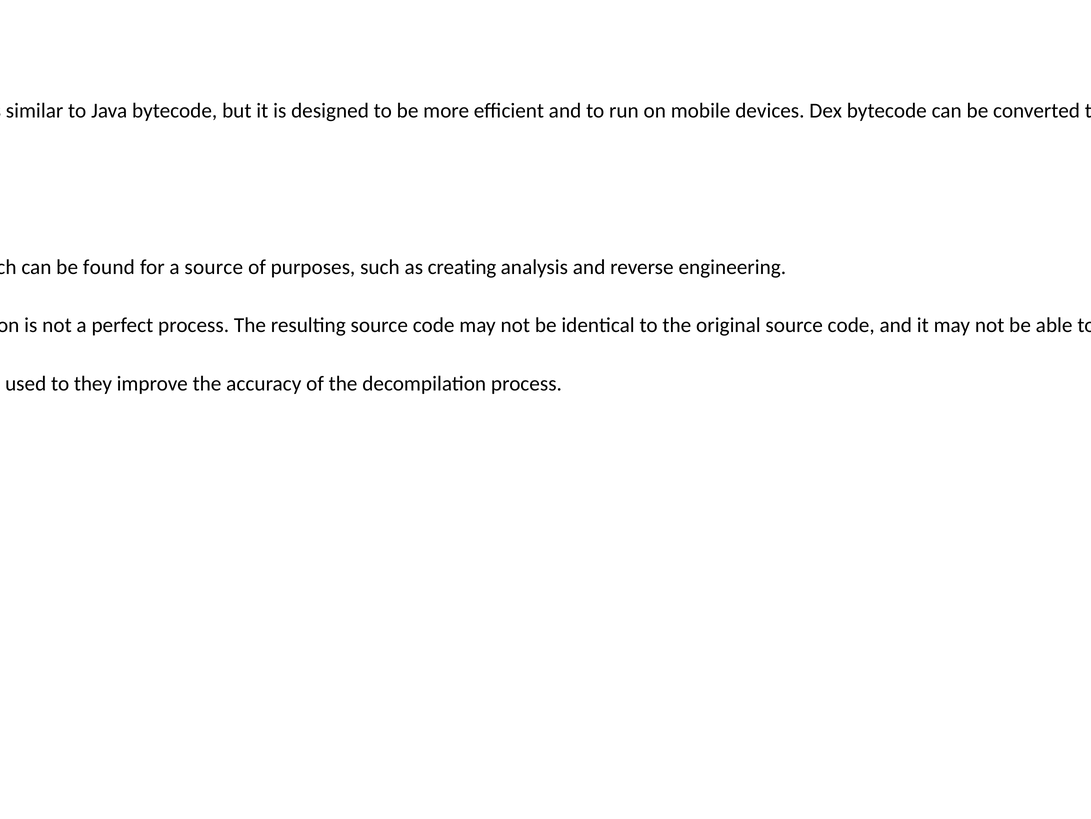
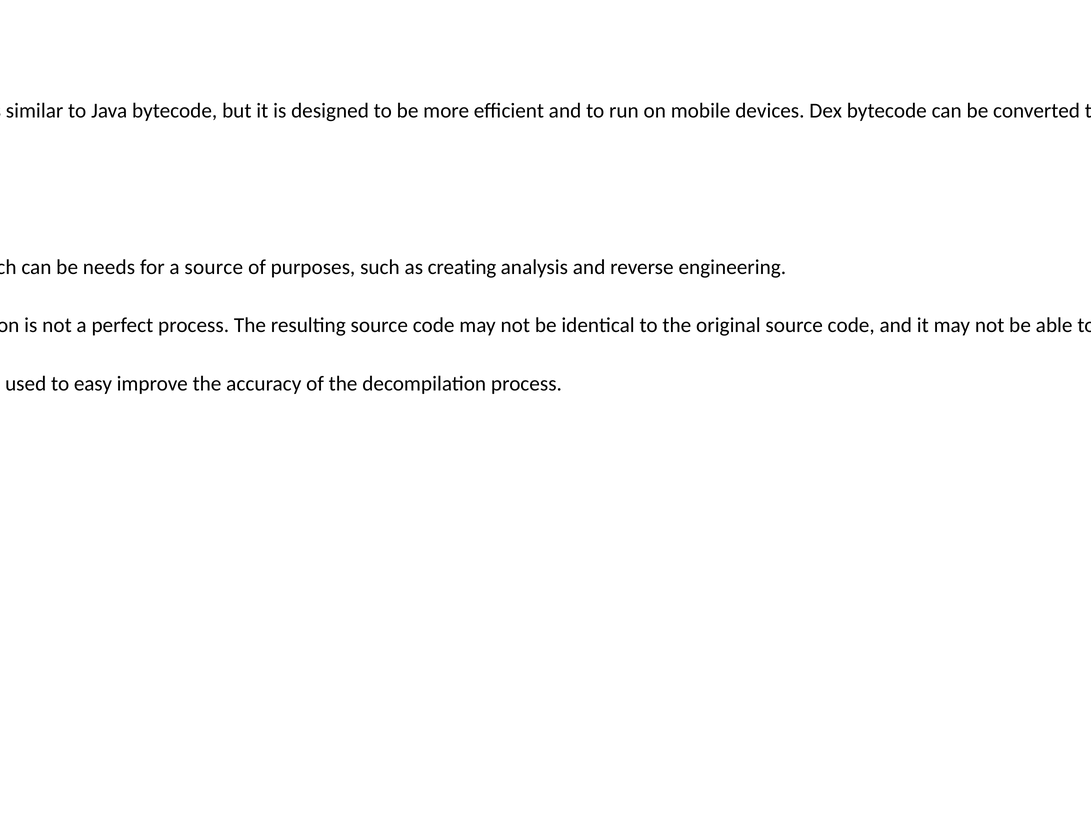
found: found -> needs
they: they -> easy
